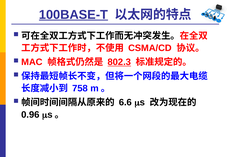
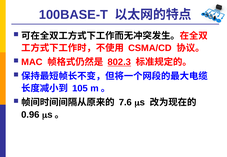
100BASE-T underline: present -> none
758: 758 -> 105
6.6: 6.6 -> 7.6
